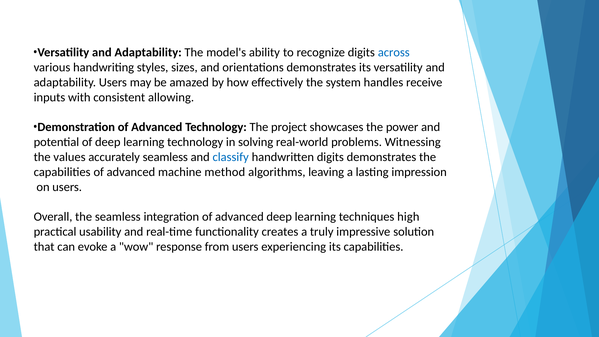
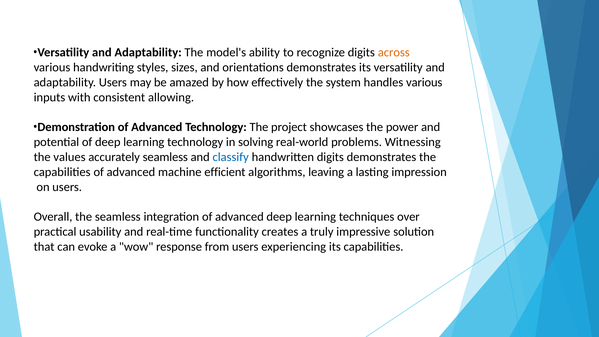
across colour: blue -> orange
handles receive: receive -> various
method: method -> efficient
high: high -> over
